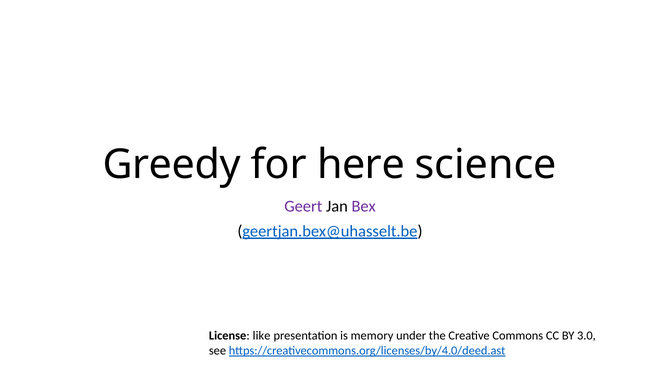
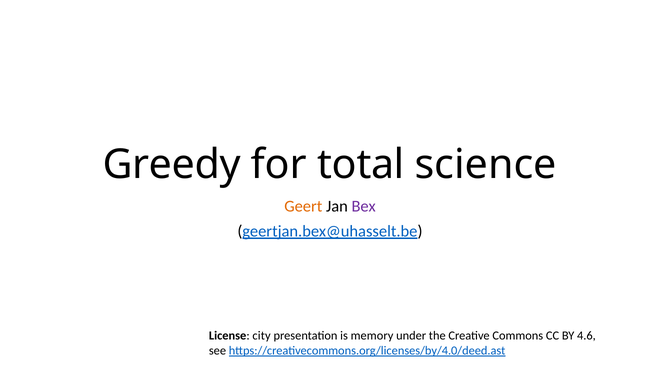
here: here -> total
Geert colour: purple -> orange
like: like -> city
3.0: 3.0 -> 4.6
